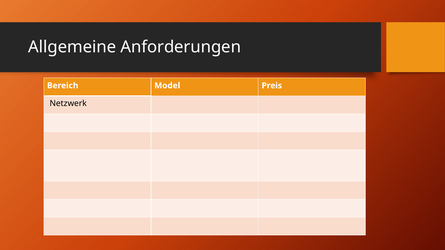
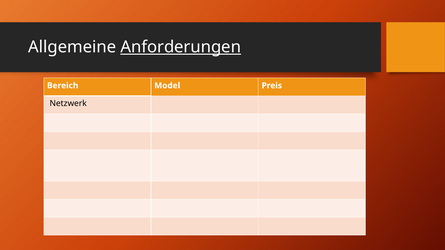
Anforderungen underline: none -> present
